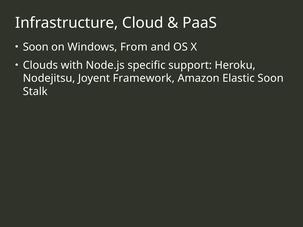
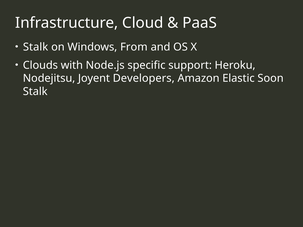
Soon at (36, 47): Soon -> Stalk
Framework: Framework -> Developers
